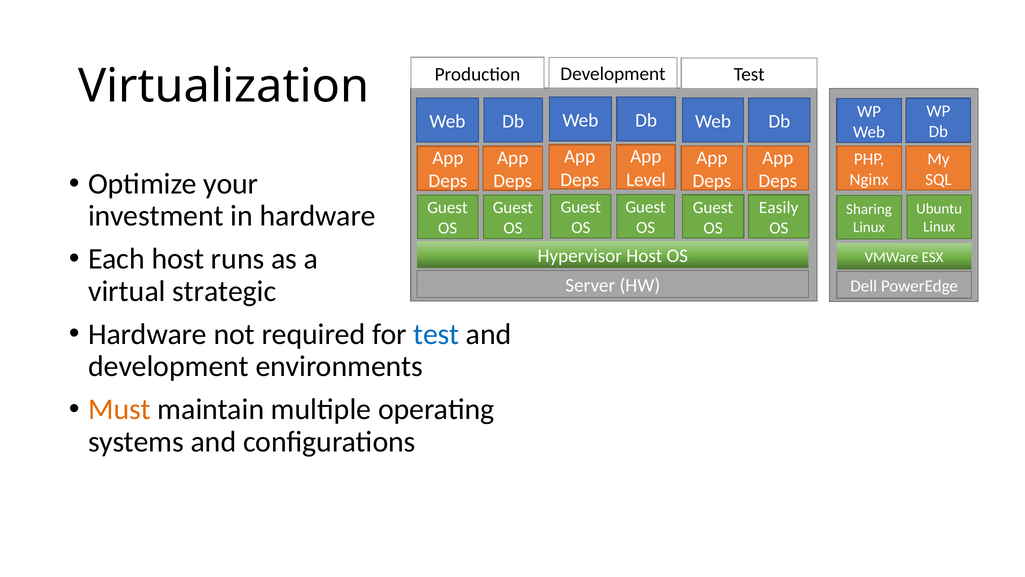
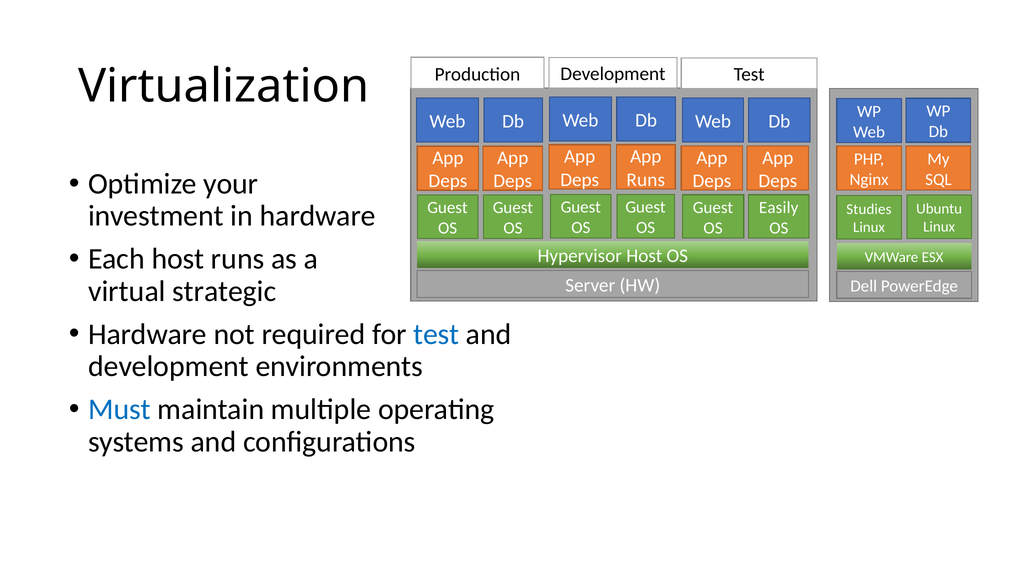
Level at (646, 180): Level -> Runs
Sharing: Sharing -> Studies
Must colour: orange -> blue
